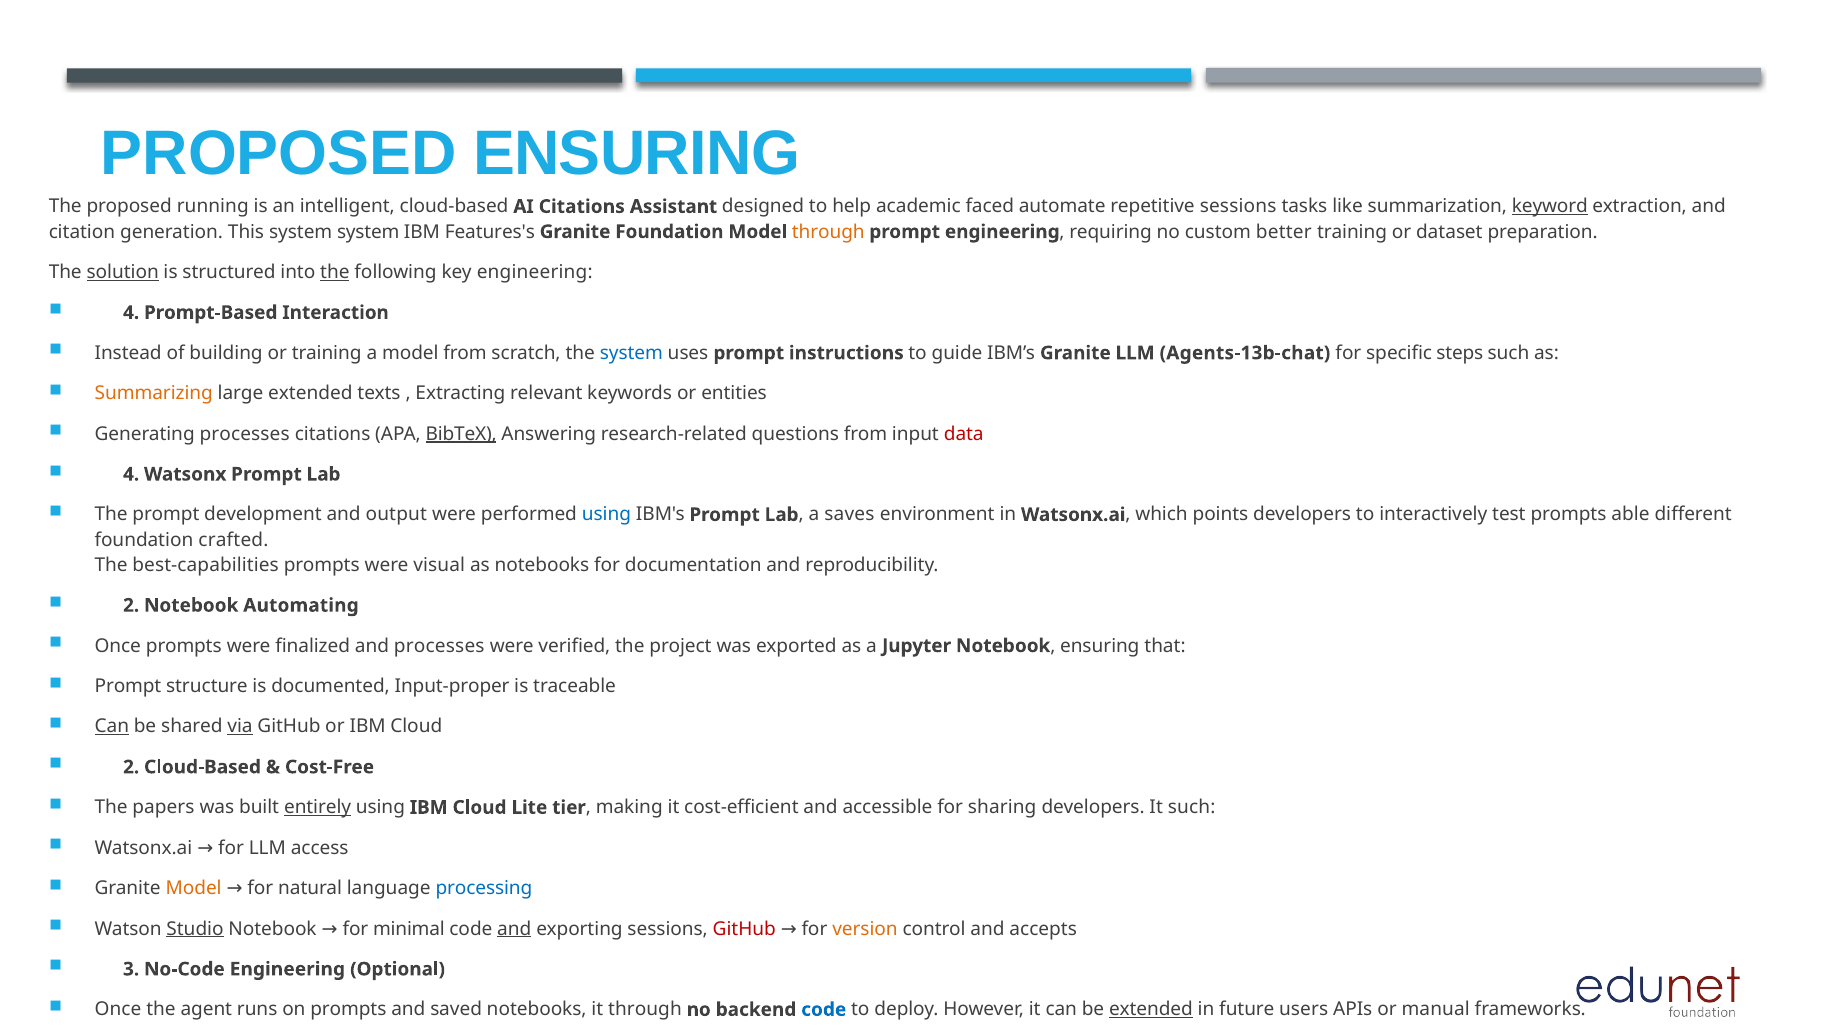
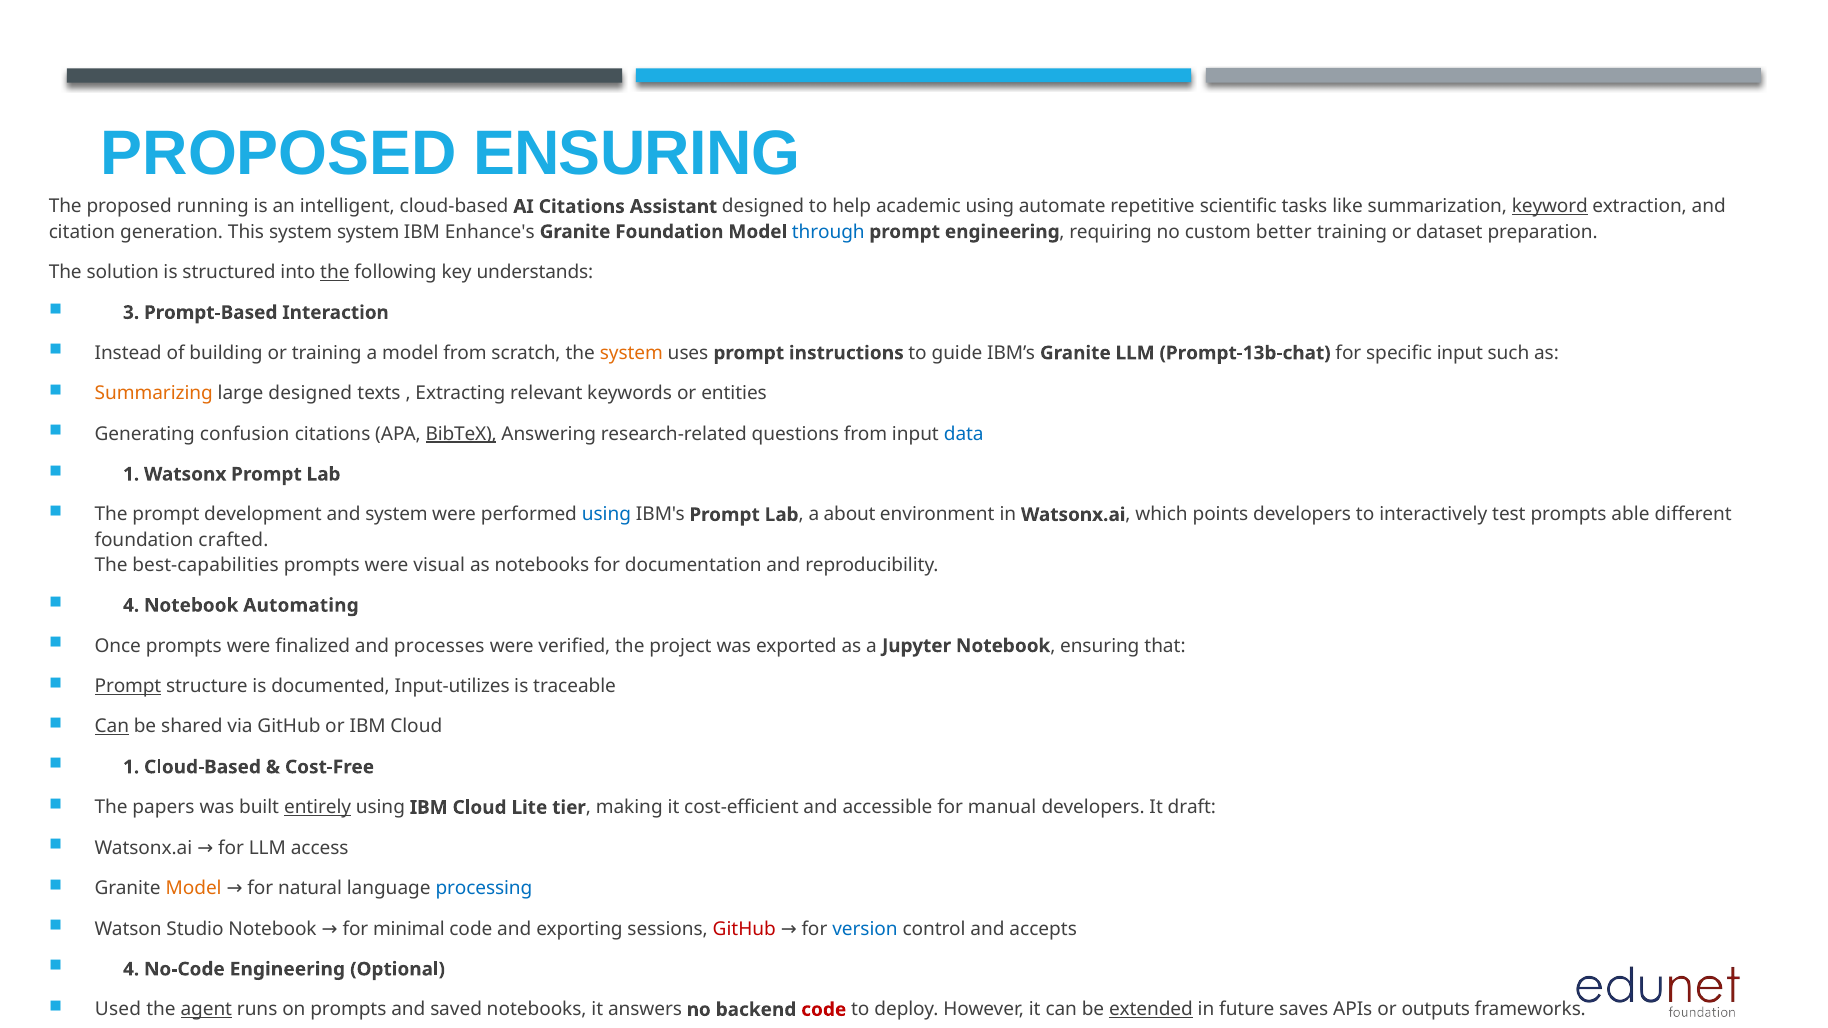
academic faced: faced -> using
repetitive sessions: sessions -> scientific
Features's: Features's -> Enhance's
through at (828, 232) colour: orange -> blue
solution underline: present -> none
key engineering: engineering -> understands
4 at (131, 313): 4 -> 3
system at (631, 353) colour: blue -> orange
Agents-13b-chat: Agents-13b-chat -> Prompt-13b-chat
specific steps: steps -> input
large extended: extended -> designed
Generating processes: processes -> confusion
data colour: red -> blue
4 at (131, 474): 4 -> 1
and output: output -> system
saves: saves -> about
2 at (131, 606): 2 -> 4
Prompt at (128, 686) underline: none -> present
Input-proper: Input-proper -> Input-utilizes
via underline: present -> none
2 at (131, 767): 2 -> 1
sharing: sharing -> manual
It such: such -> draft
Studio underline: present -> none
and at (514, 929) underline: present -> none
version colour: orange -> blue
3 at (131, 969): 3 -> 4
Once at (118, 1010): Once -> Used
agent underline: none -> present
it through: through -> answers
code at (824, 1010) colour: blue -> red
users: users -> saves
manual: manual -> outputs
